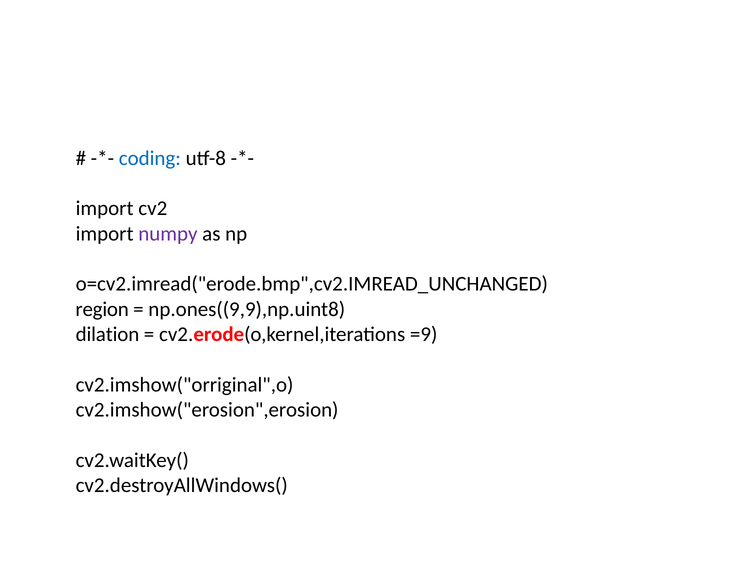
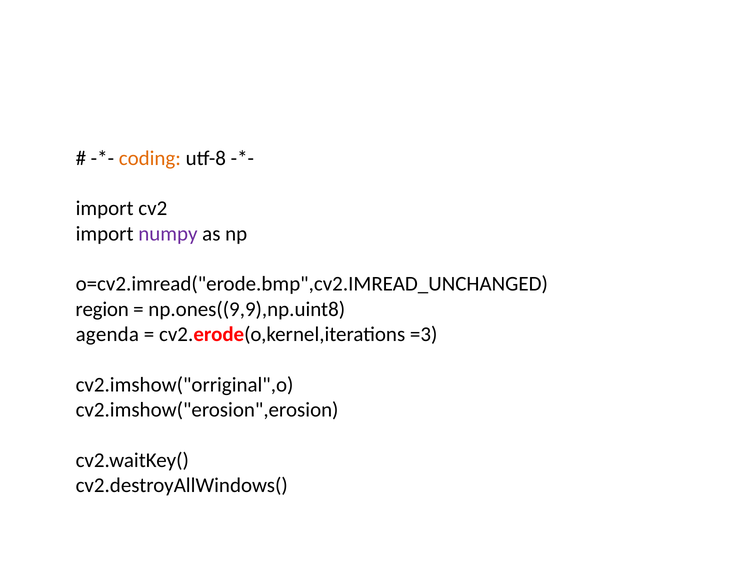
coding colour: blue -> orange
dilation: dilation -> agenda
=9: =9 -> =3
